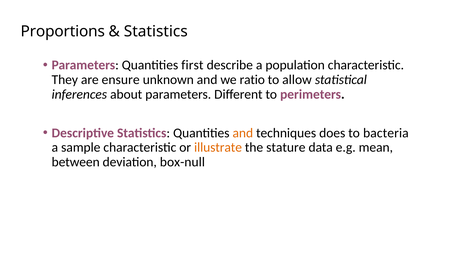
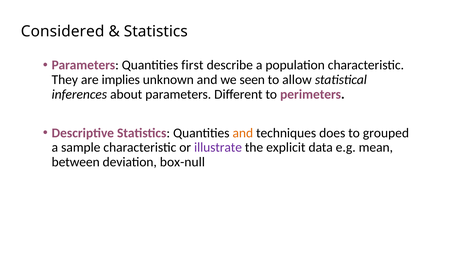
Proportions: Proportions -> Considered
ensure: ensure -> implies
ratio: ratio -> seen
bacteria: bacteria -> grouped
illustrate colour: orange -> purple
stature: stature -> explicit
